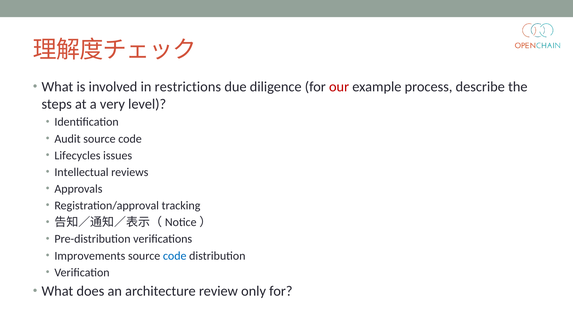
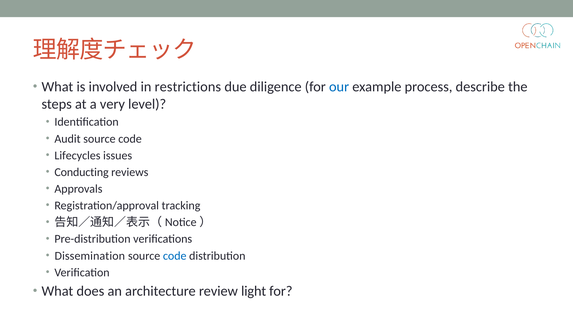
our colour: red -> blue
Intellectual: Intellectual -> Conducting
Improvements: Improvements -> Dissemination
only: only -> light
